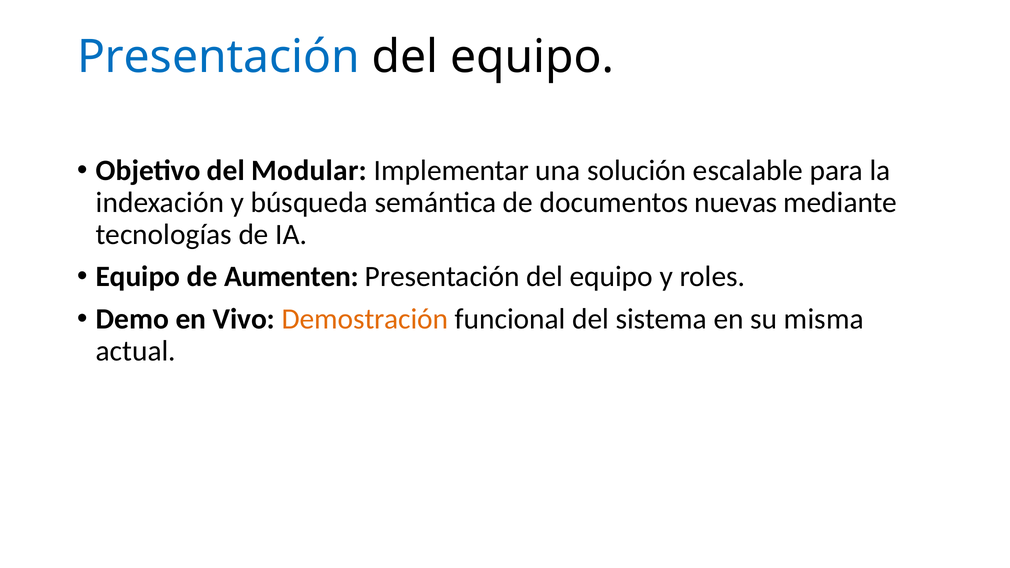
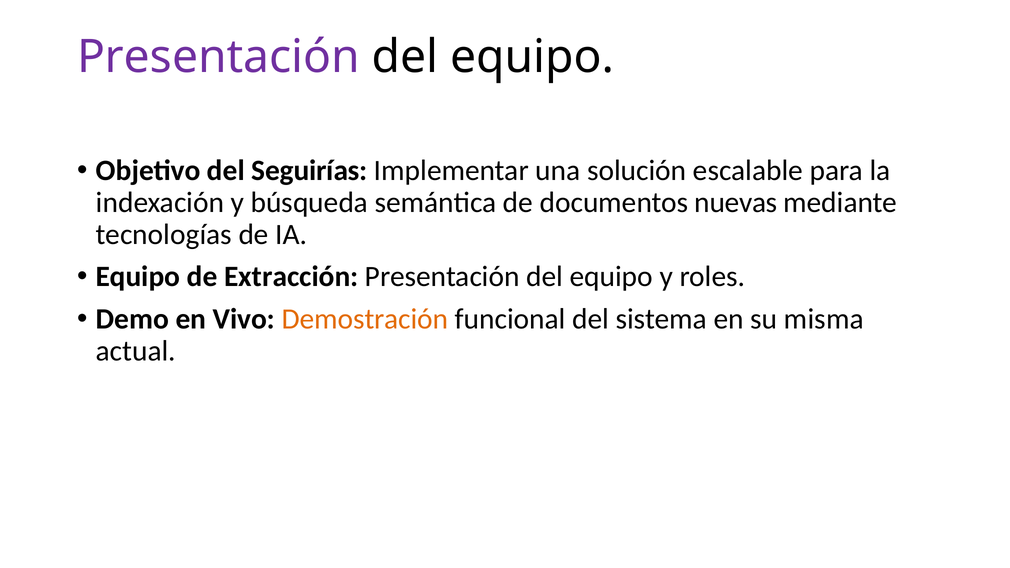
Presentación at (218, 57) colour: blue -> purple
Modular: Modular -> Seguirías
Aumenten: Aumenten -> Extracción
